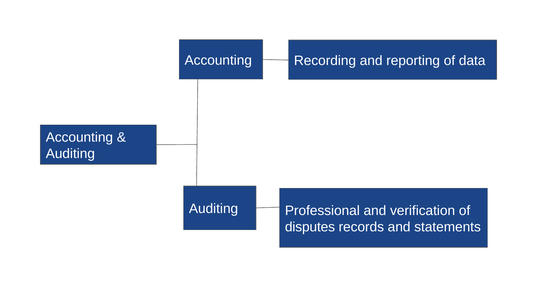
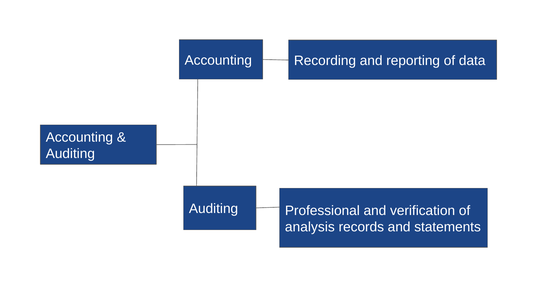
disputes: disputes -> analysis
